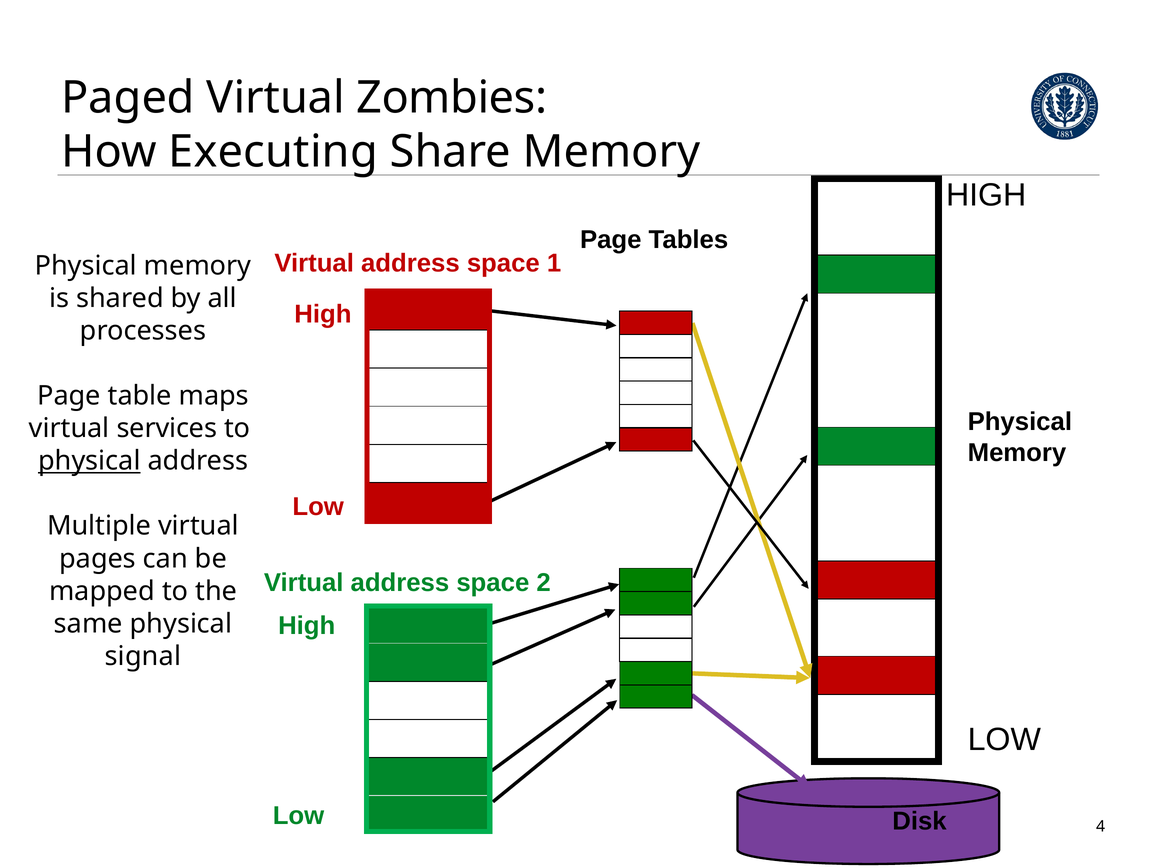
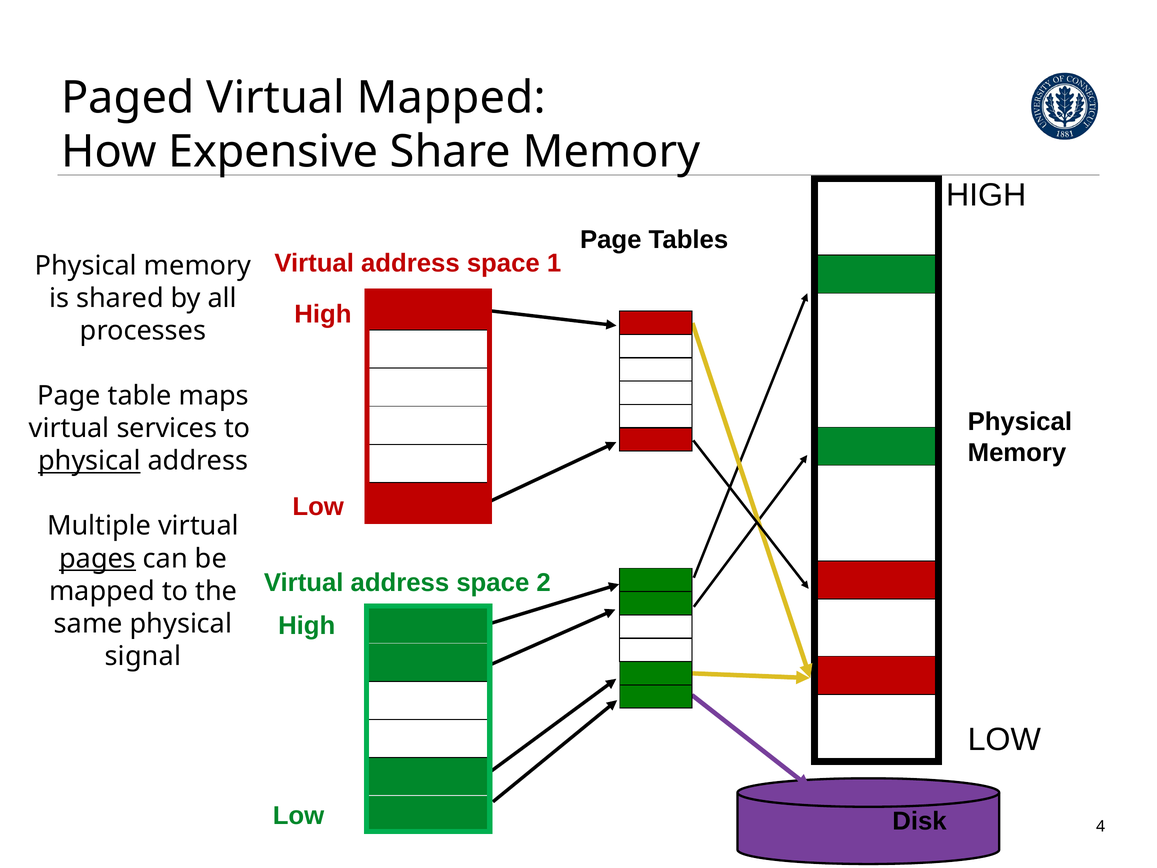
Virtual Zombies: Zombies -> Mapped
Executing: Executing -> Expensive
pages underline: none -> present
